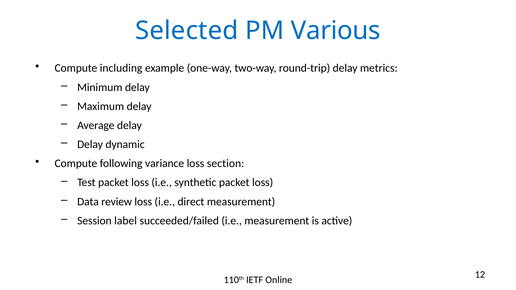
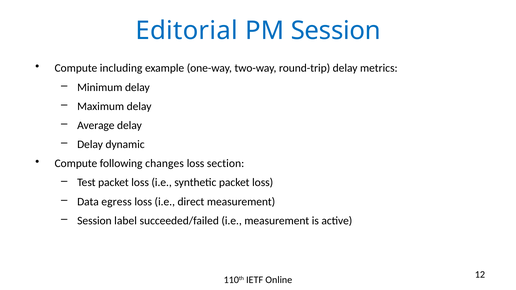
Selected: Selected -> Editorial
PM Various: Various -> Session
variance: variance -> changes
review: review -> egress
